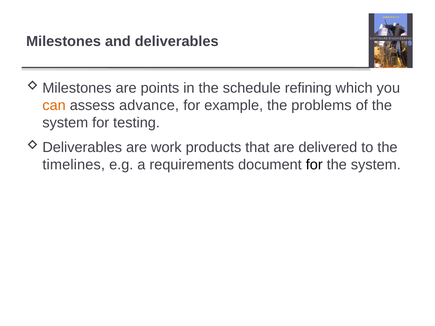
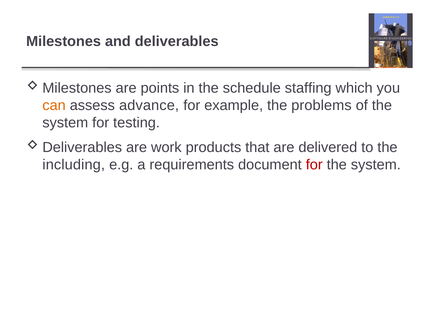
refining: refining -> staffing
timelines: timelines -> including
for at (314, 165) colour: black -> red
